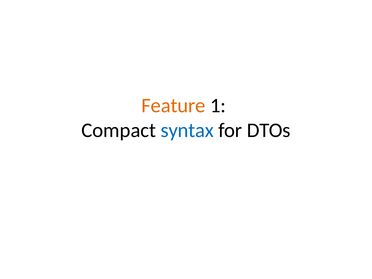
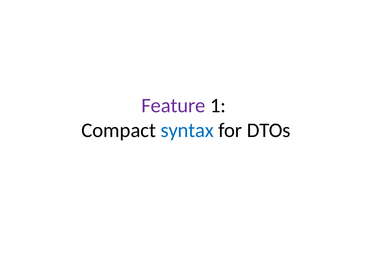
Feature colour: orange -> purple
